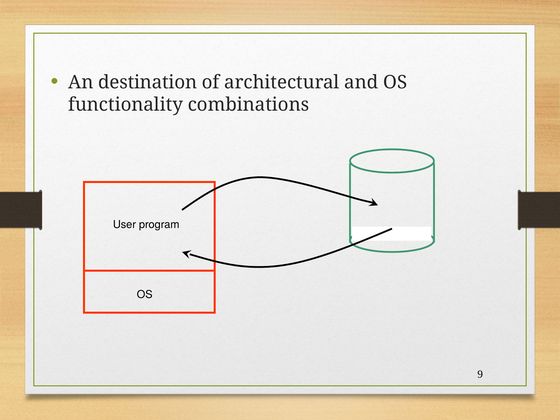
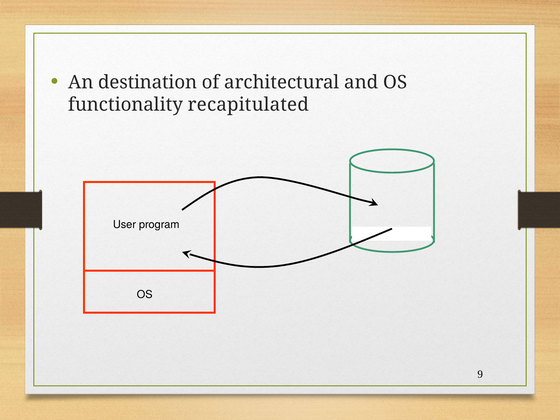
combinations: combinations -> recapitulated
